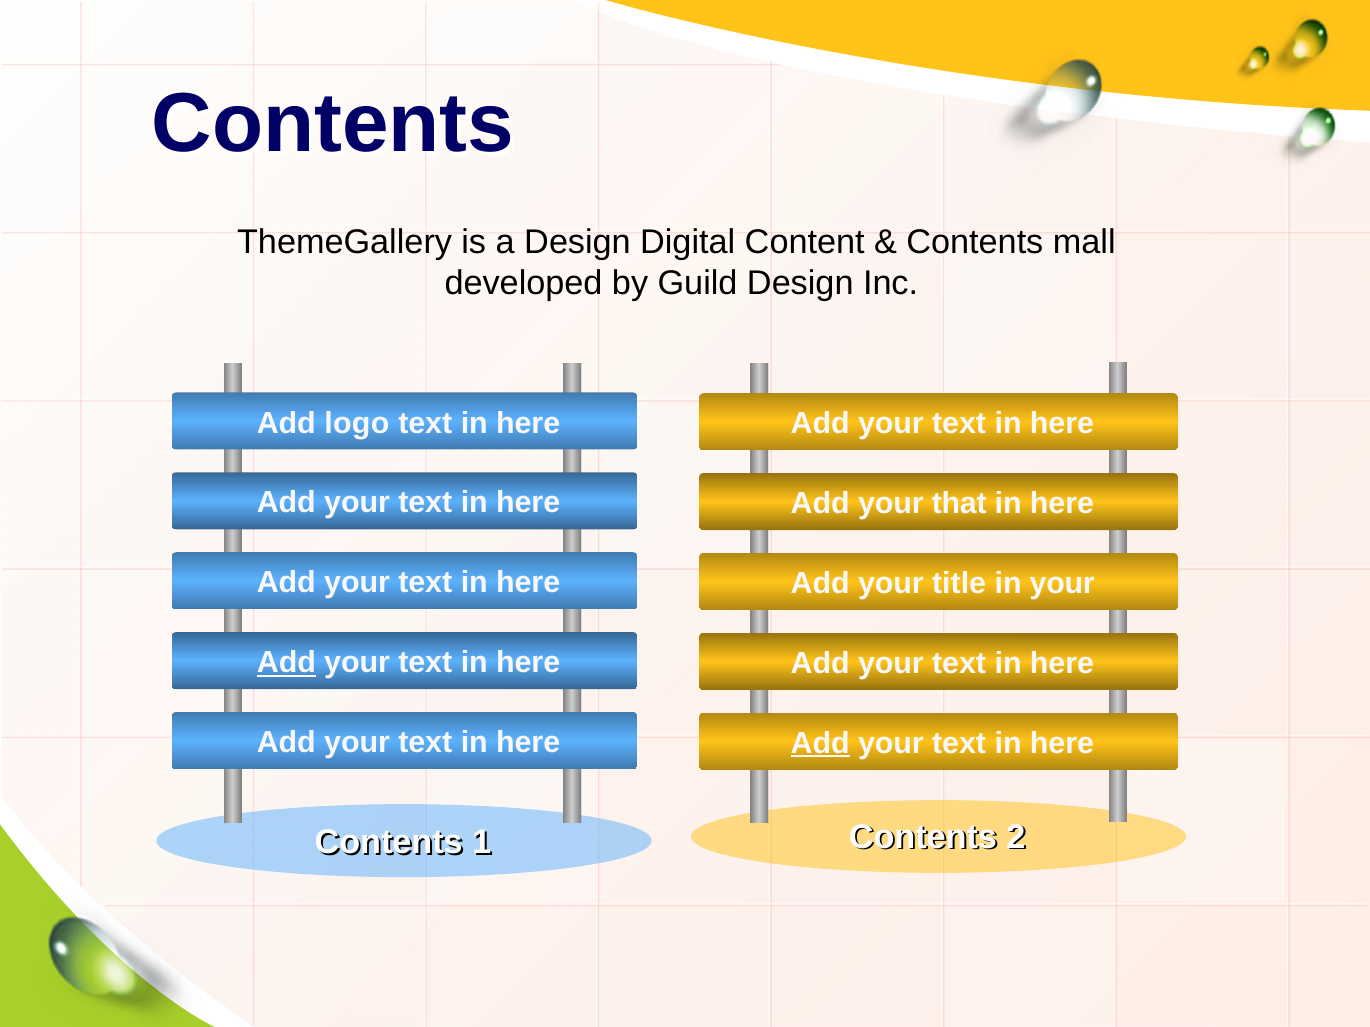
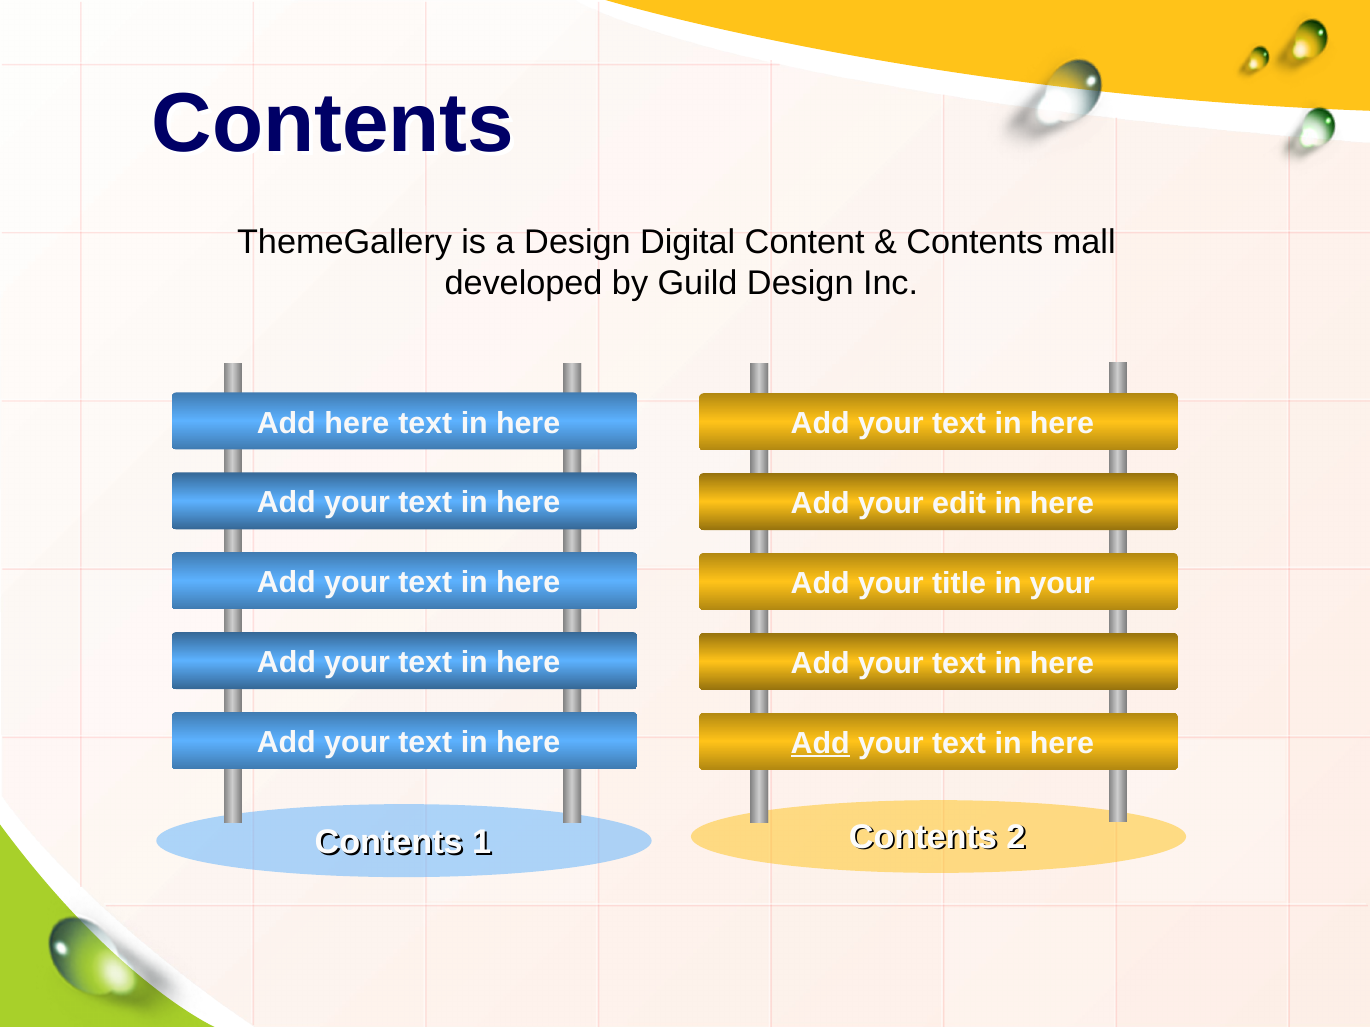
Add logo: logo -> here
that: that -> edit
Add at (286, 663) underline: present -> none
